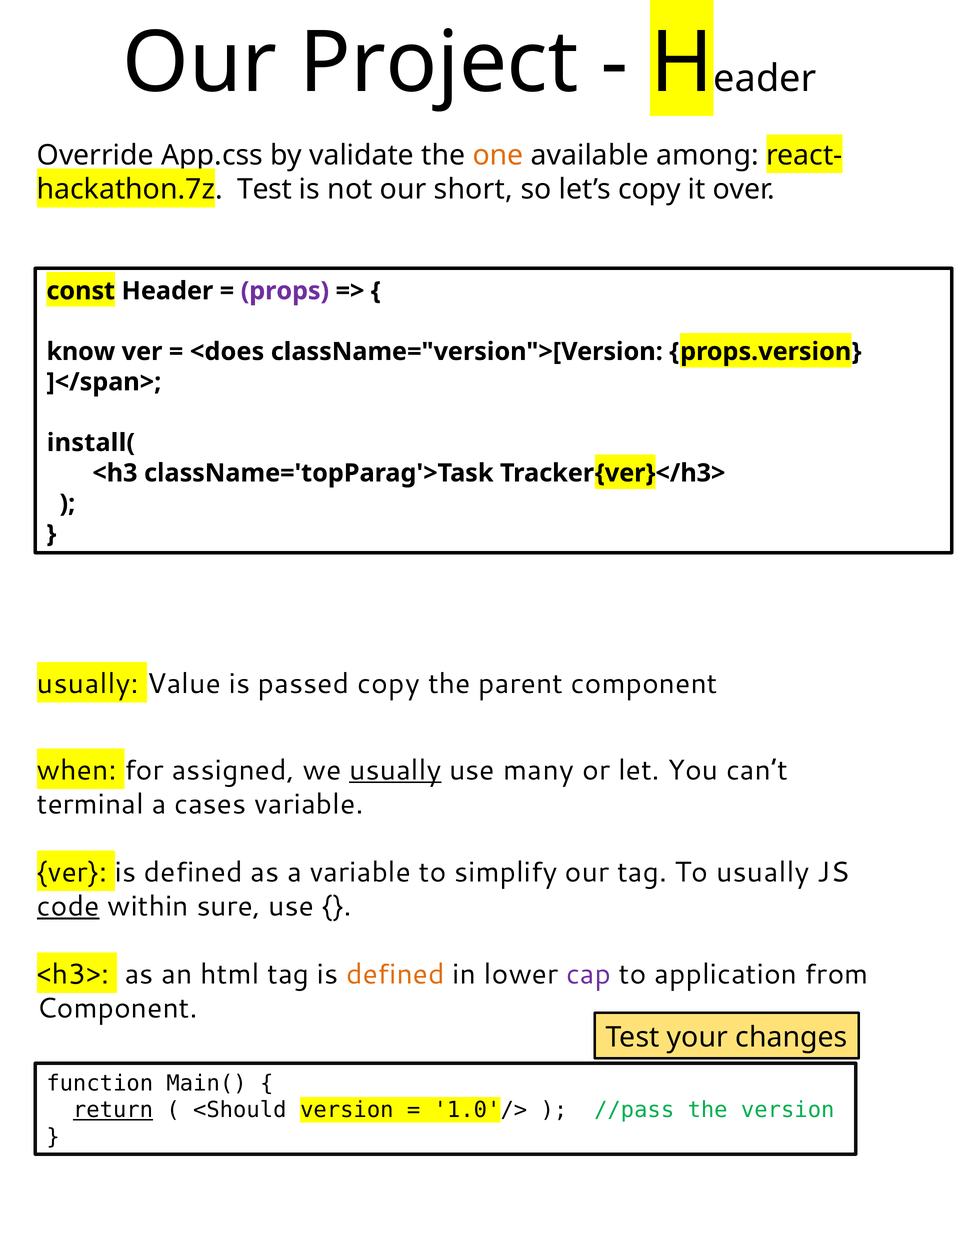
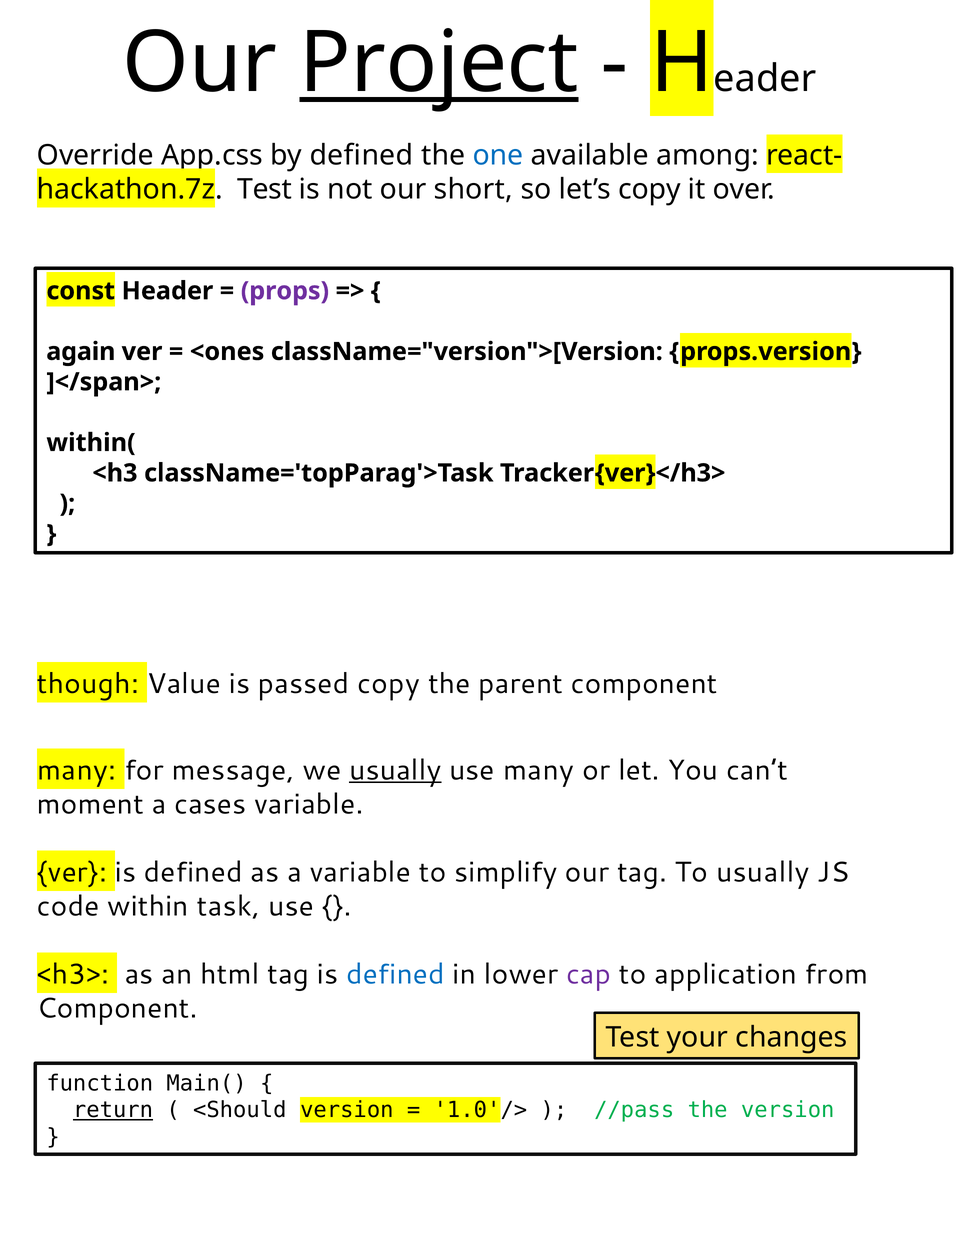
Project underline: none -> present
by validate: validate -> defined
one colour: orange -> blue
know: know -> again
<does: <does -> <ones
install(: install( -> within(
usually at (88, 684): usually -> though
when at (77, 770): when -> many
assigned: assigned -> message
terminal: terminal -> moment
code underline: present -> none
sure: sure -> task
defined at (395, 974) colour: orange -> blue
